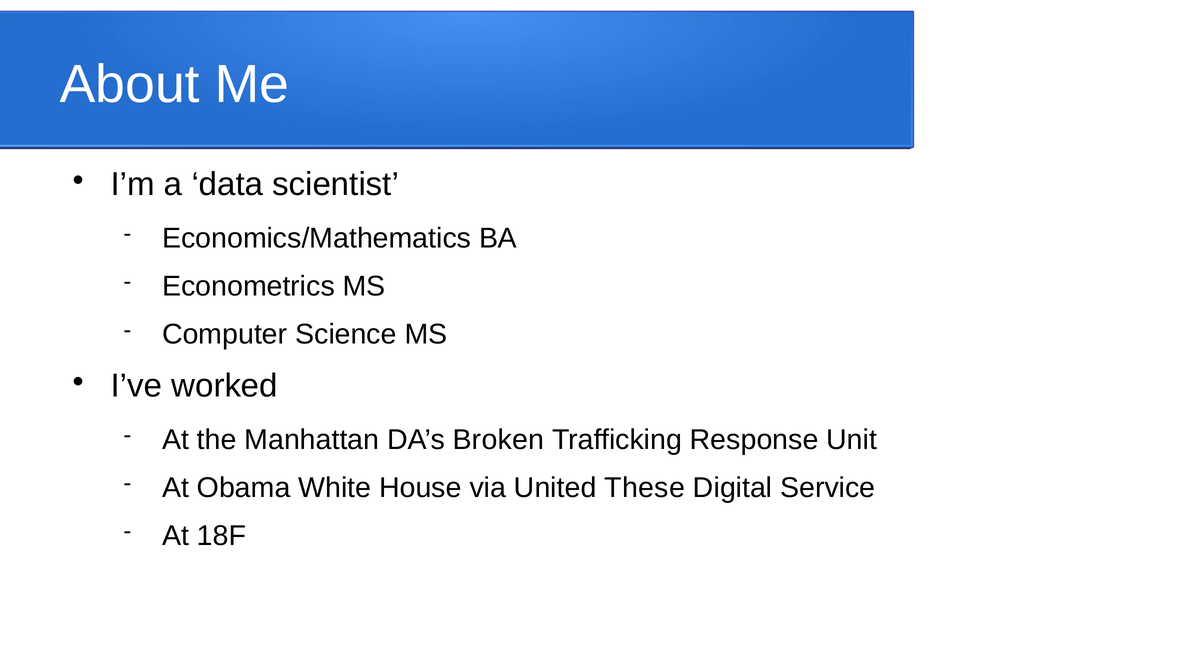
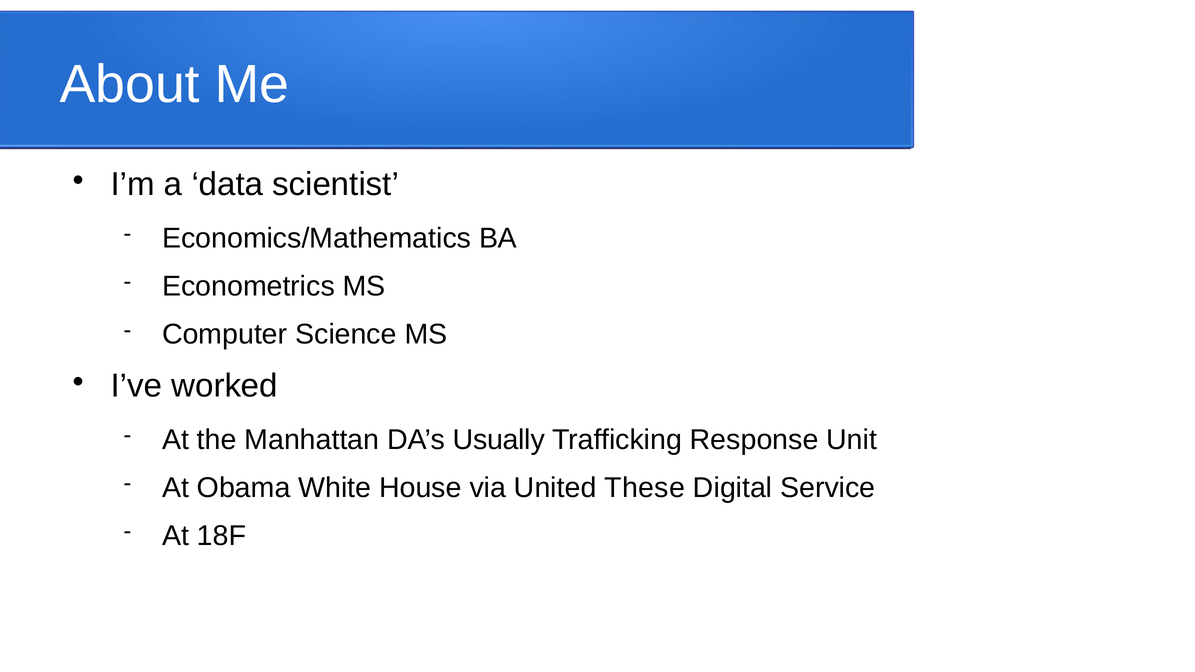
Broken: Broken -> Usually
